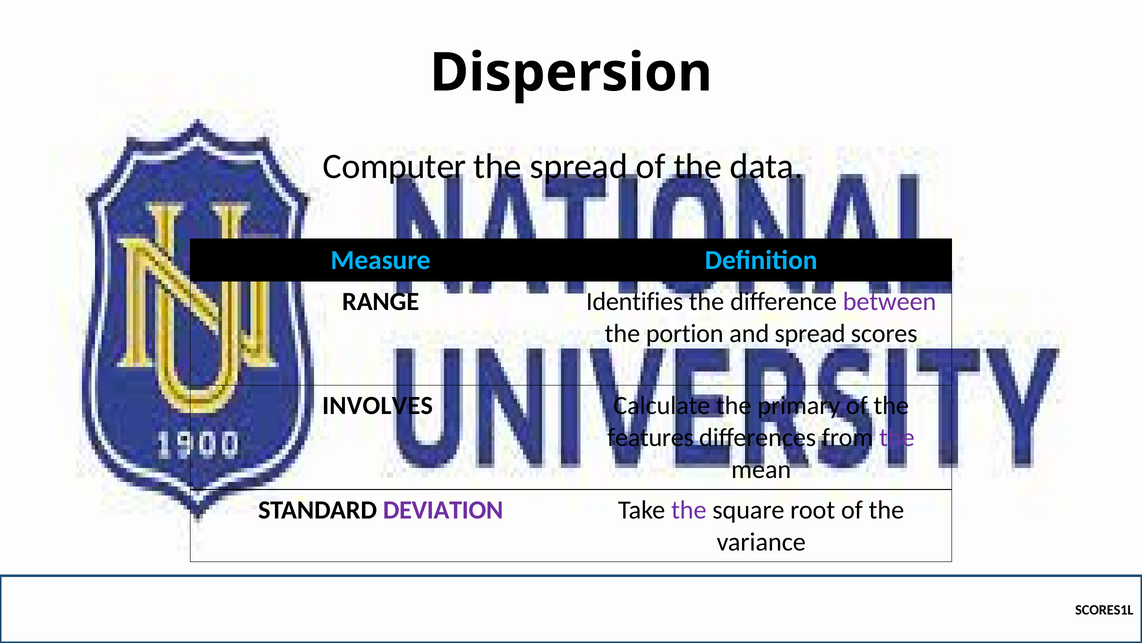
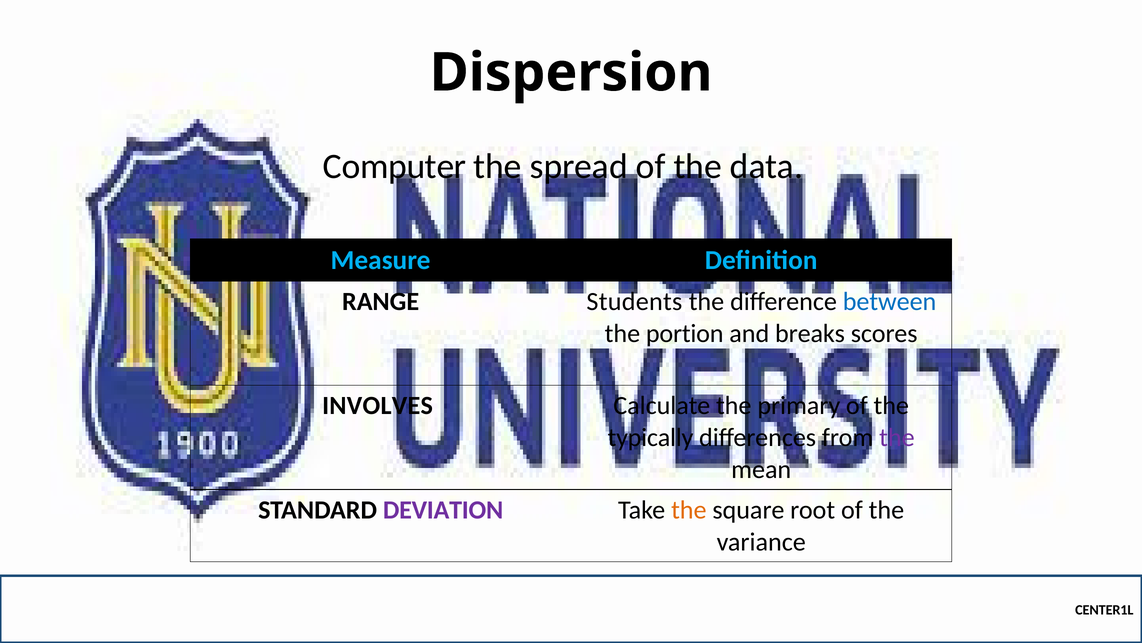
Identifies: Identifies -> Students
between colour: purple -> blue
and spread: spread -> breaks
features: features -> typically
the at (689, 510) colour: purple -> orange
SCORES1L: SCORES1L -> CENTER1L
